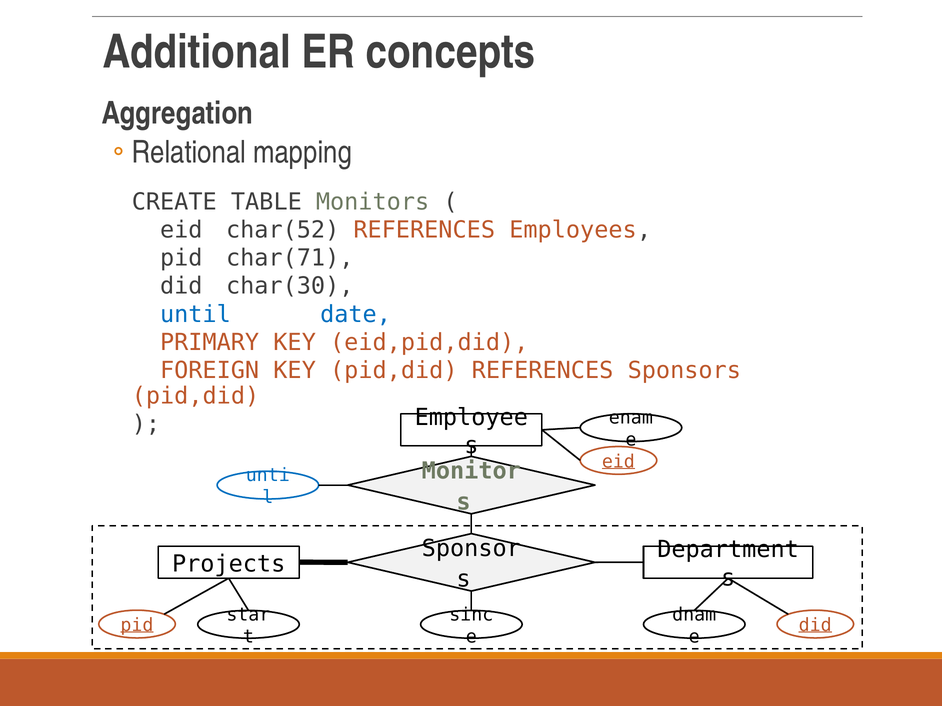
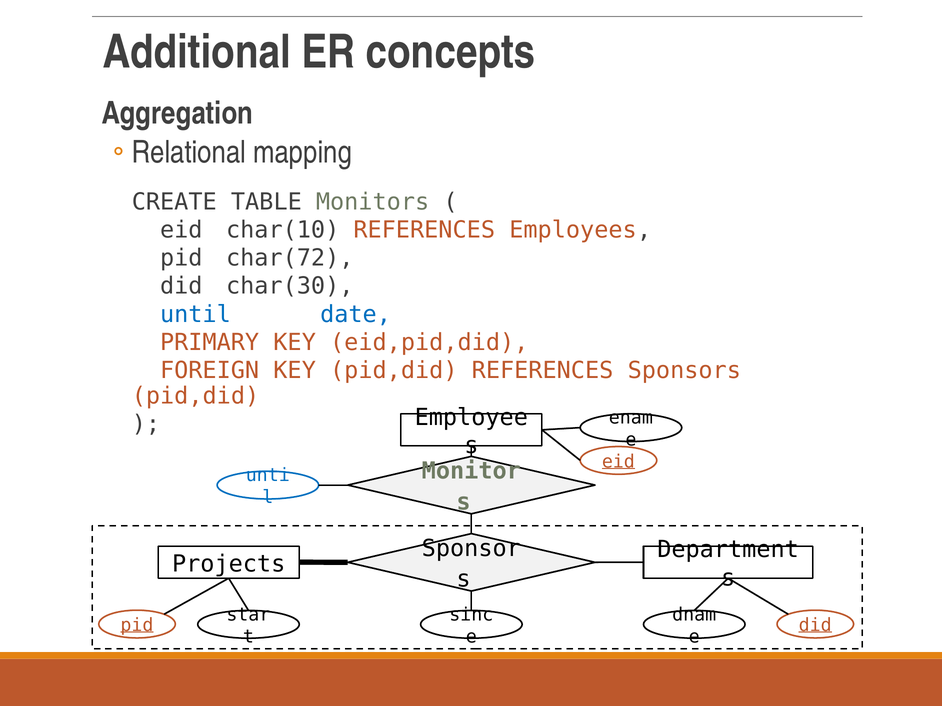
char(52: char(52 -> char(10
char(71: char(71 -> char(72
